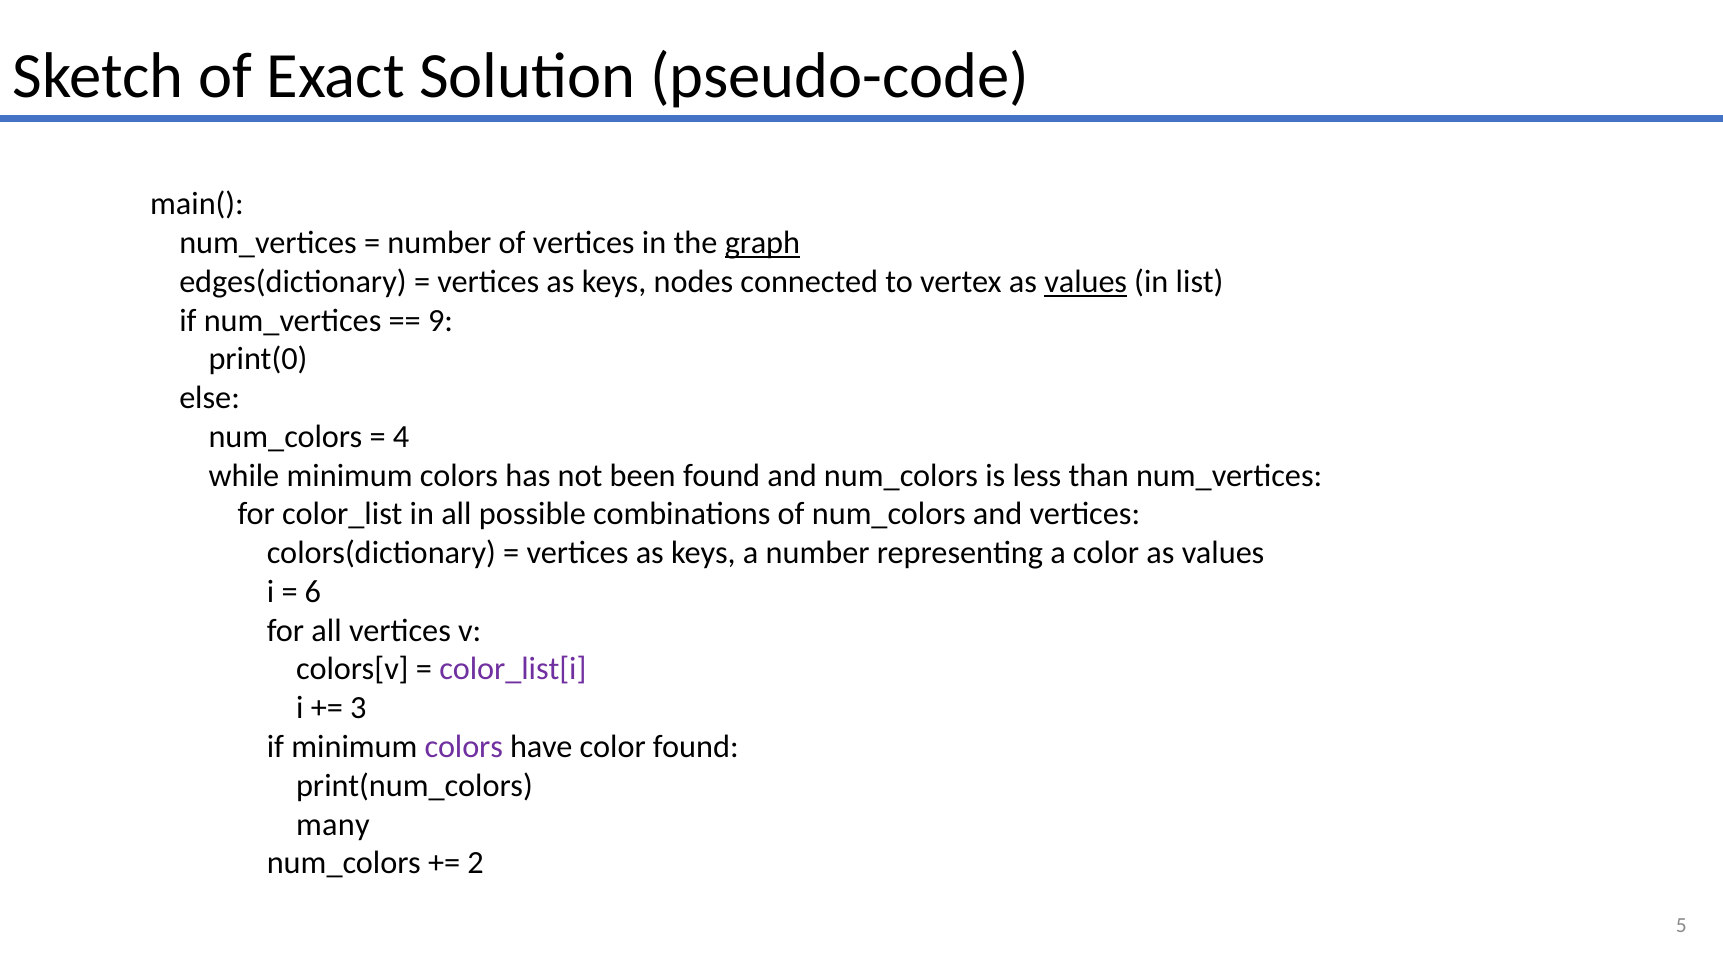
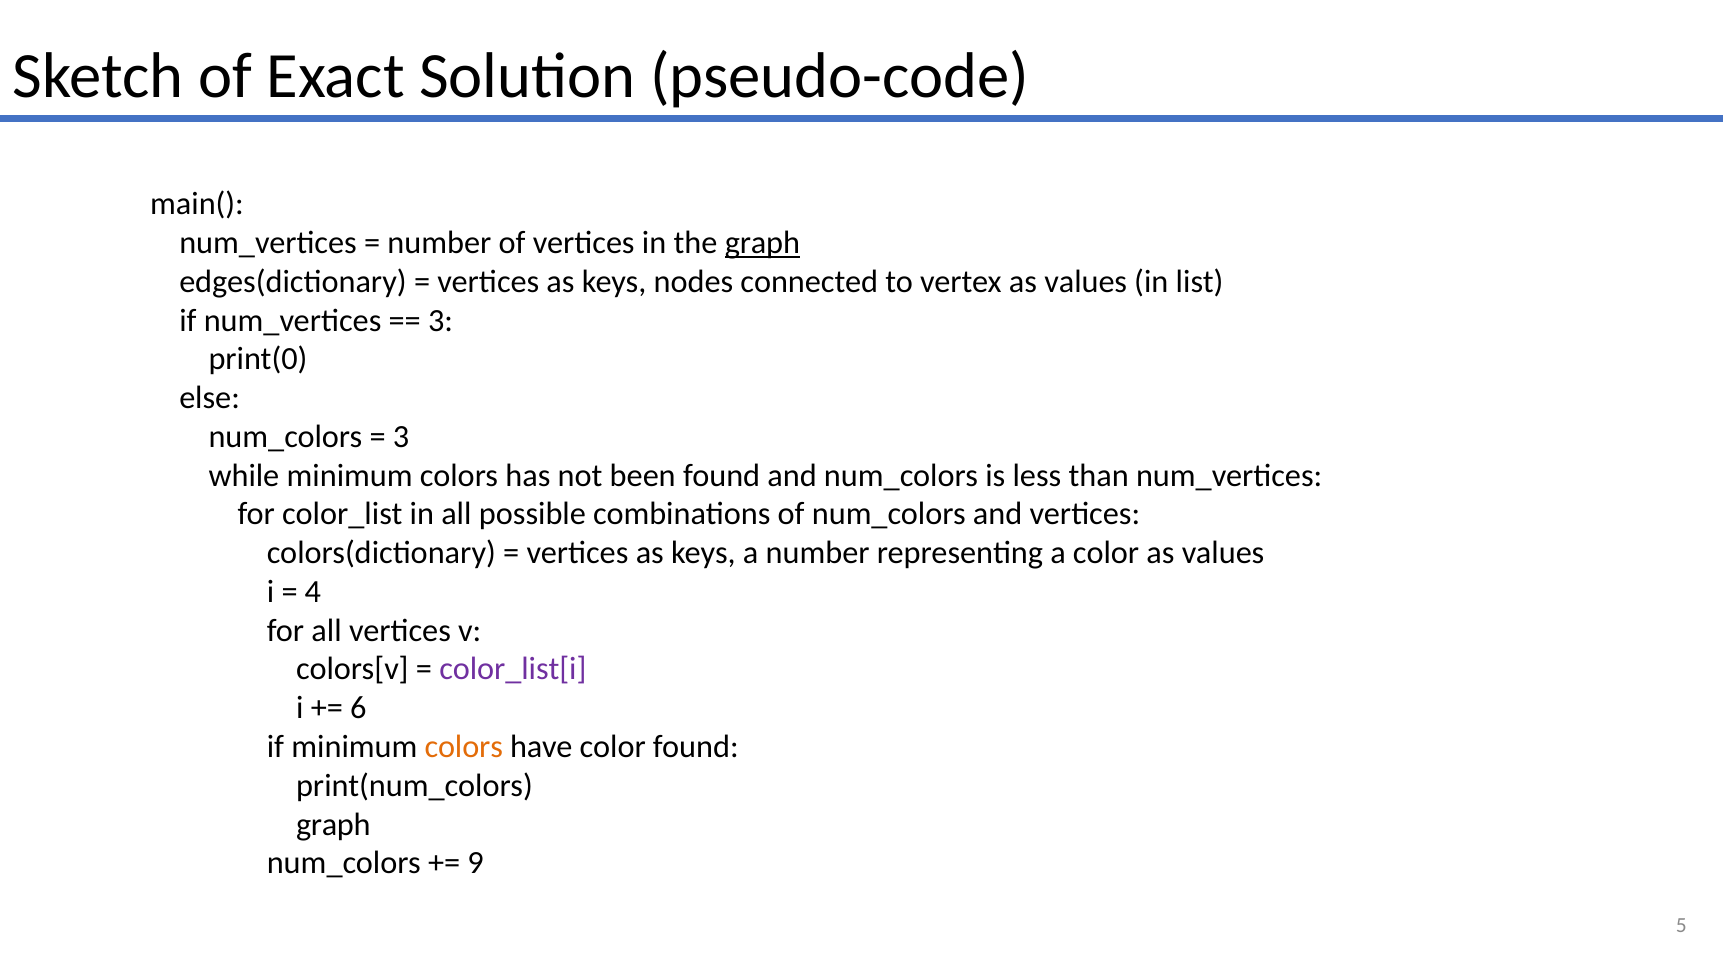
values at (1086, 282) underline: present -> none
9 at (441, 321): 9 -> 3
4 at (401, 437): 4 -> 3
6: 6 -> 4
3: 3 -> 6
colors at (464, 747) colour: purple -> orange
many at (333, 825): many -> graph
2: 2 -> 9
